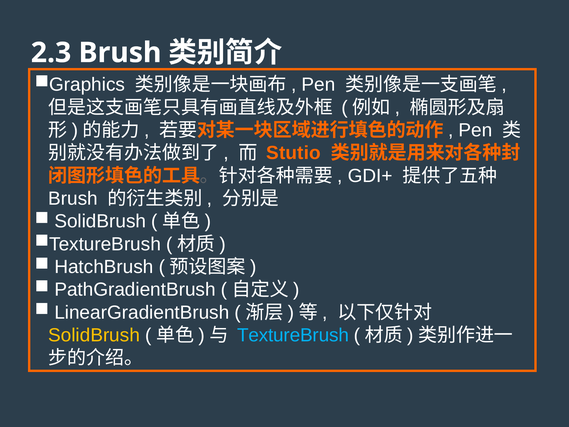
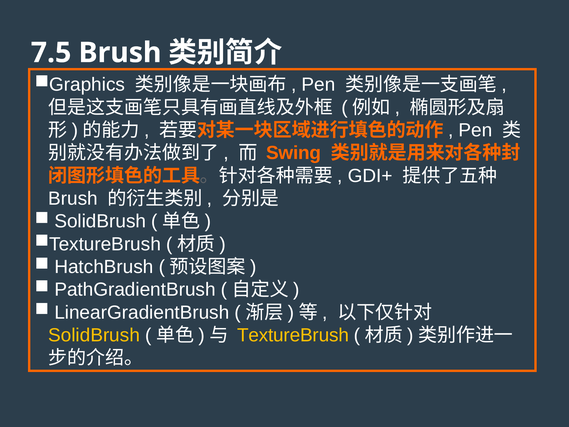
2.3: 2.3 -> 7.5
Stutio: Stutio -> Swing
TextureBrush colour: light blue -> yellow
